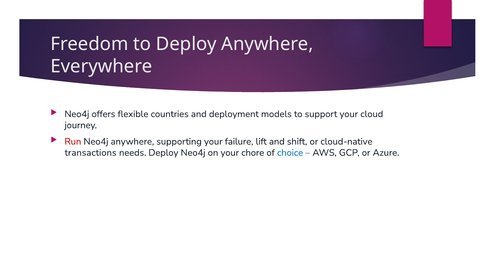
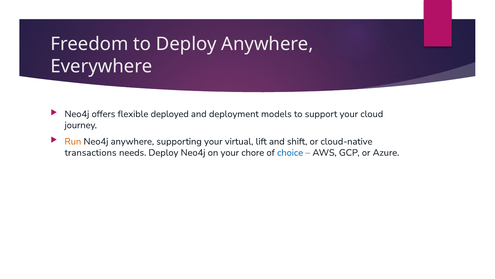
countries: countries -> deployed
Run colour: red -> orange
failure: failure -> virtual
